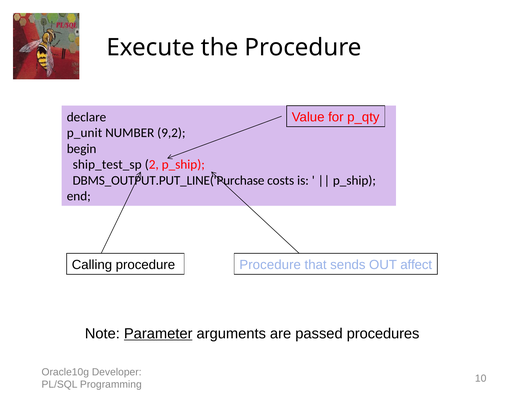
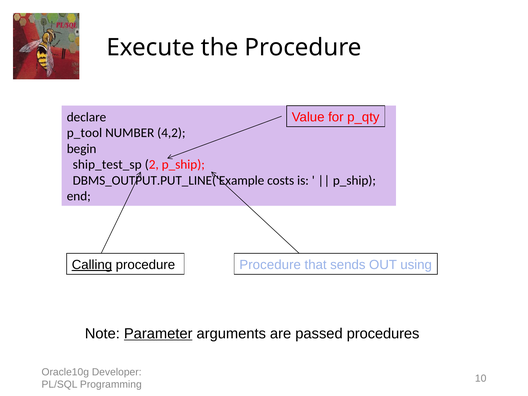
p_unit: p_unit -> p_tool
9,2: 9,2 -> 4,2
DBMS_OUTPUT.PUT_LINE('Purchase: DBMS_OUTPUT.PUT_LINE('Purchase -> DBMS_OUTPUT.PUT_LINE('Example
Calling underline: none -> present
affect: affect -> using
